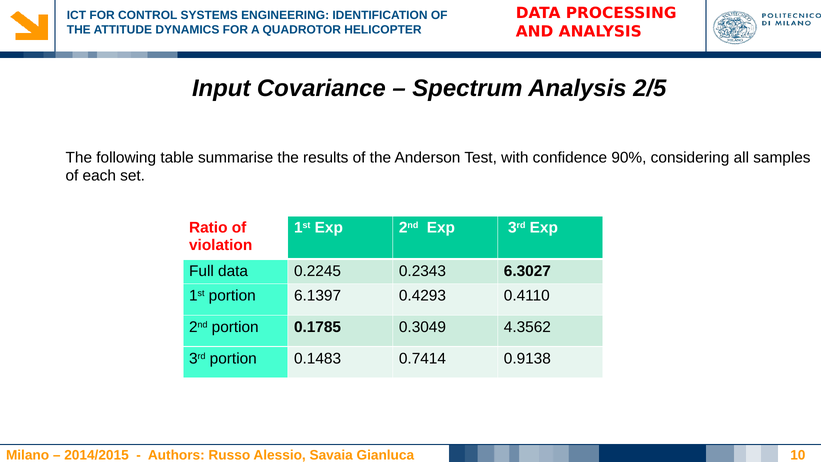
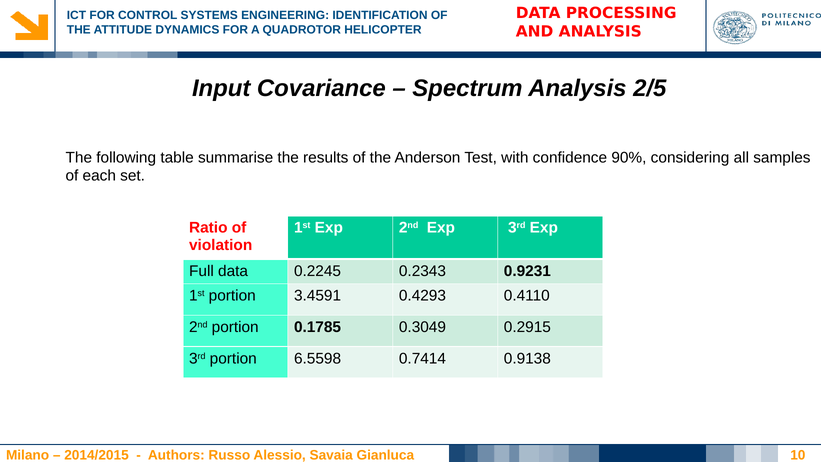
6.3027: 6.3027 -> 0.9231
6.1397: 6.1397 -> 3.4591
4.3562: 4.3562 -> 0.2915
0.1483: 0.1483 -> 6.5598
